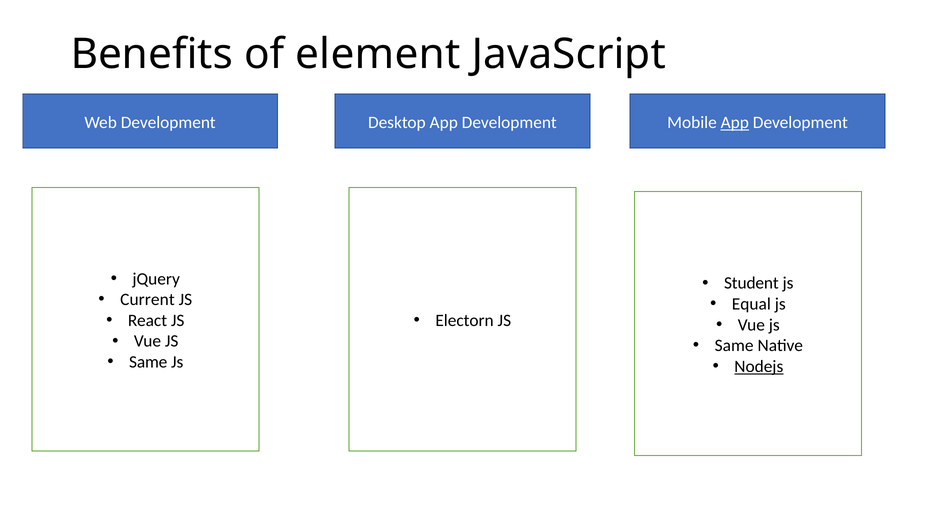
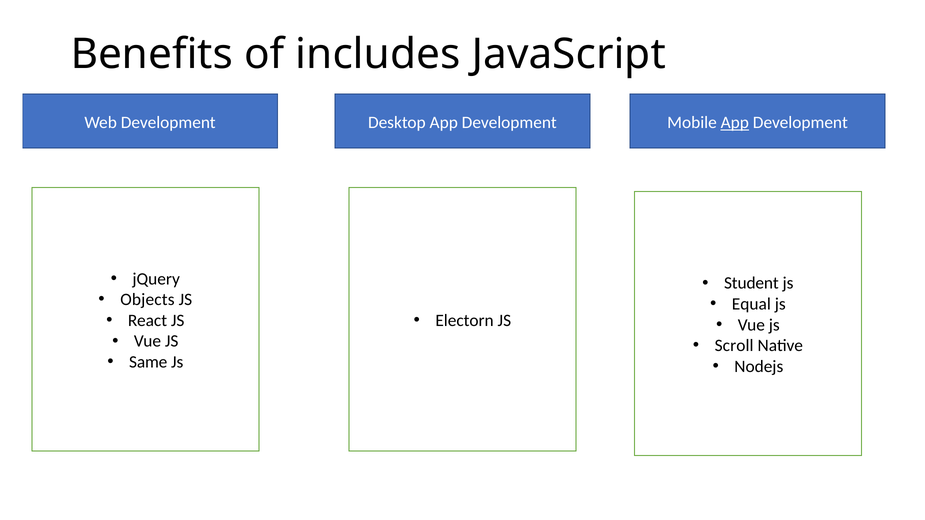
element: element -> includes
Current: Current -> Objects
Same at (734, 346): Same -> Scroll
Nodejs underline: present -> none
